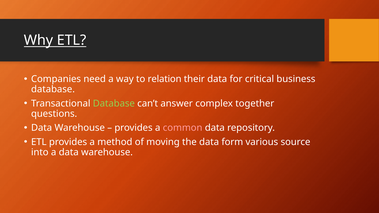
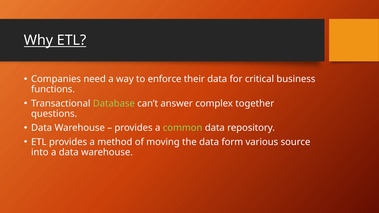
relation: relation -> enforce
database at (53, 89): database -> functions
common colour: pink -> light green
